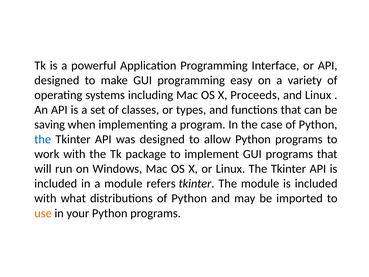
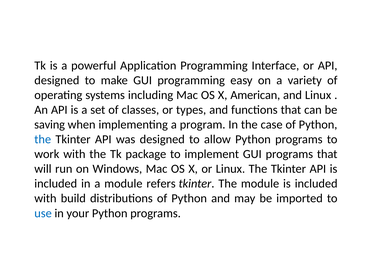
Proceeds: Proceeds -> American
what: what -> build
use colour: orange -> blue
